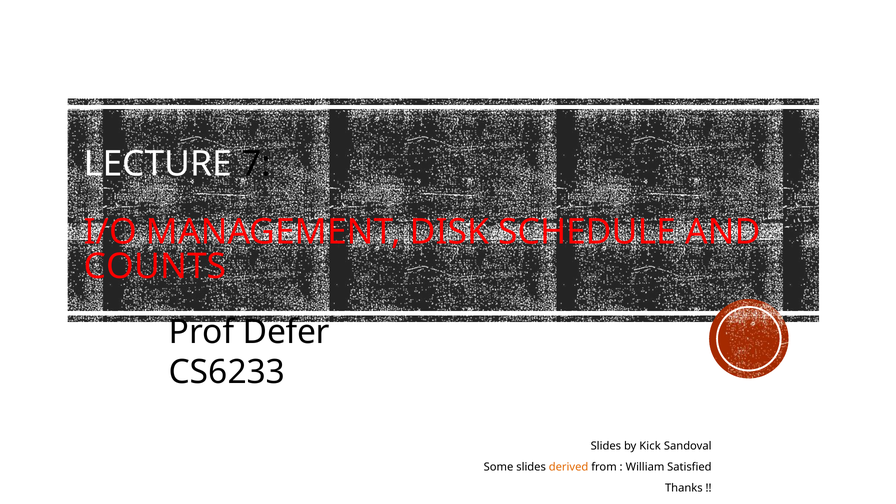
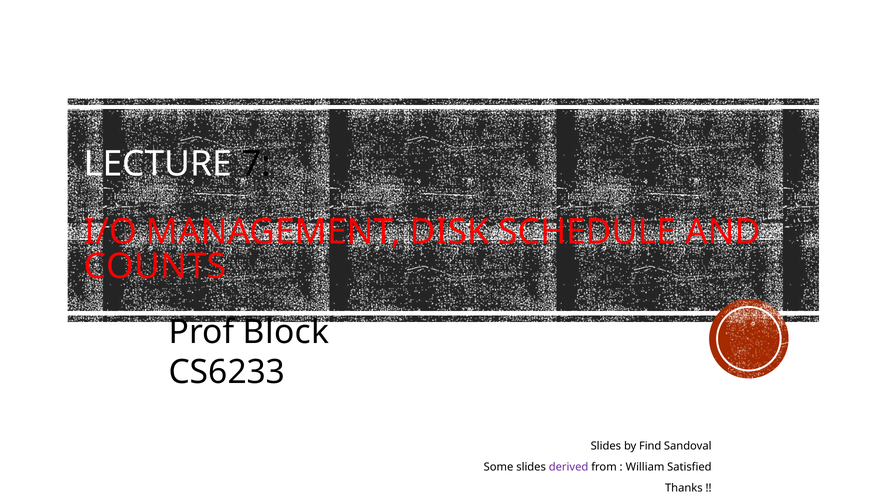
Defer: Defer -> Block
Kick: Kick -> Find
derived colour: orange -> purple
